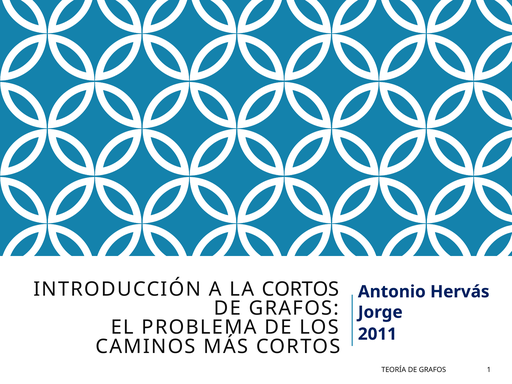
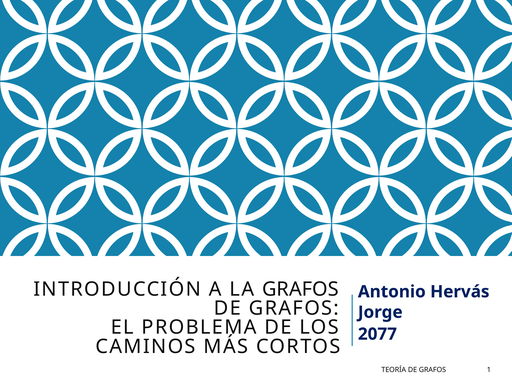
LA CORTOS: CORTOS -> GRAFOS
2011: 2011 -> 2077
